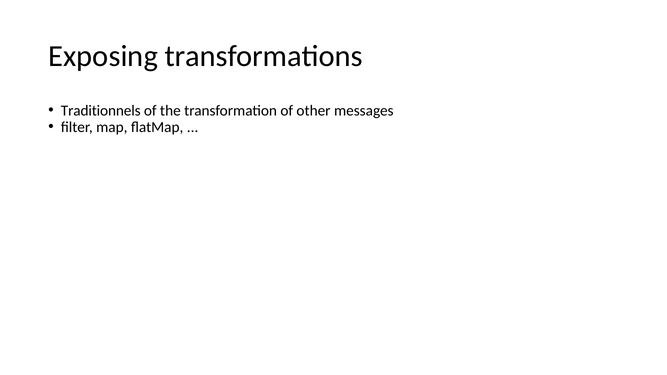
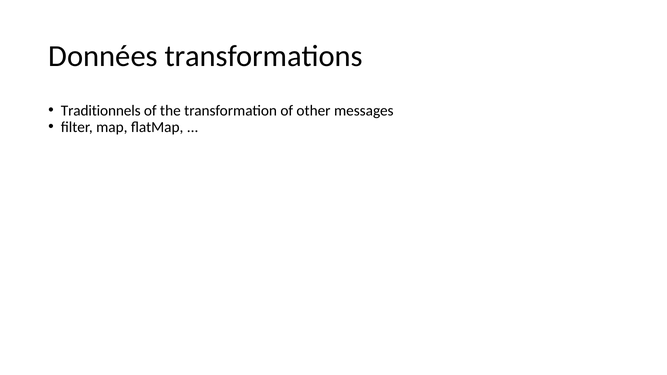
Exposing: Exposing -> Données
